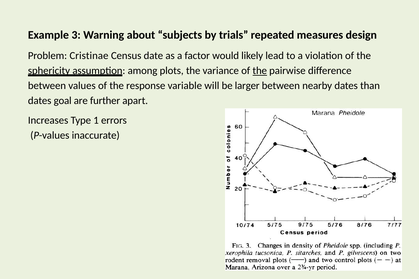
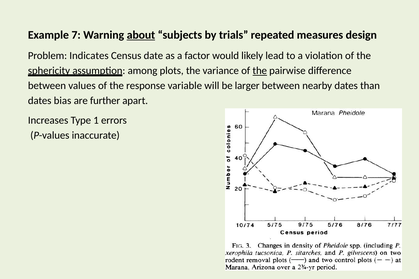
3: 3 -> 7
about underline: none -> present
Cristinae: Cristinae -> Indicates
goal: goal -> bias
